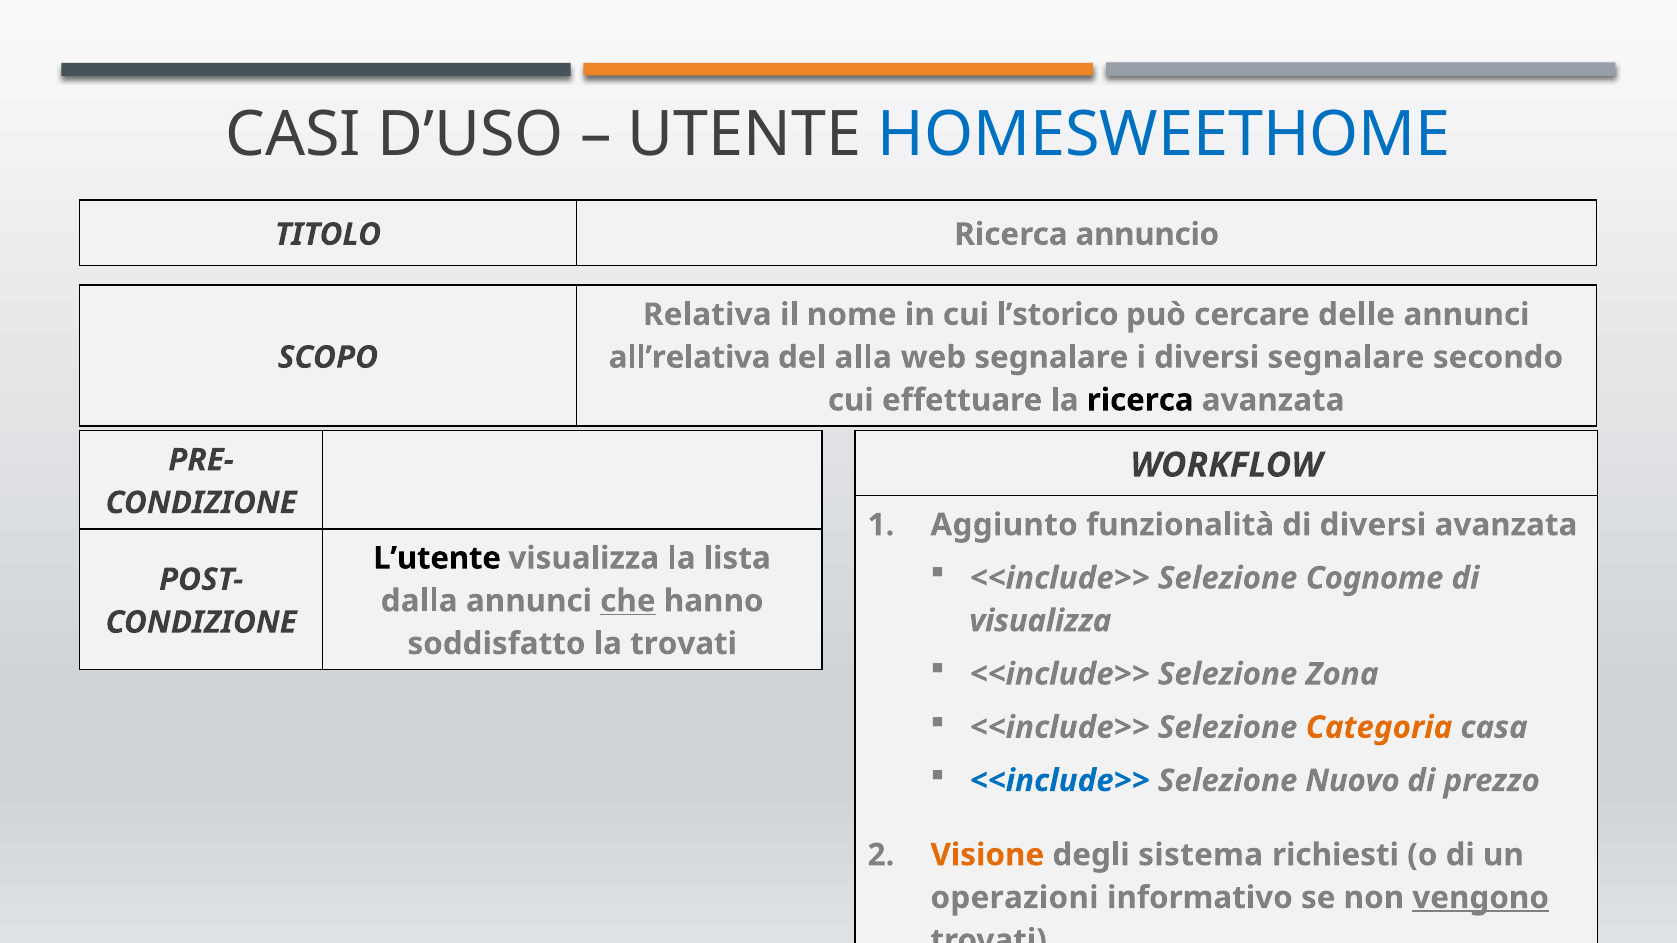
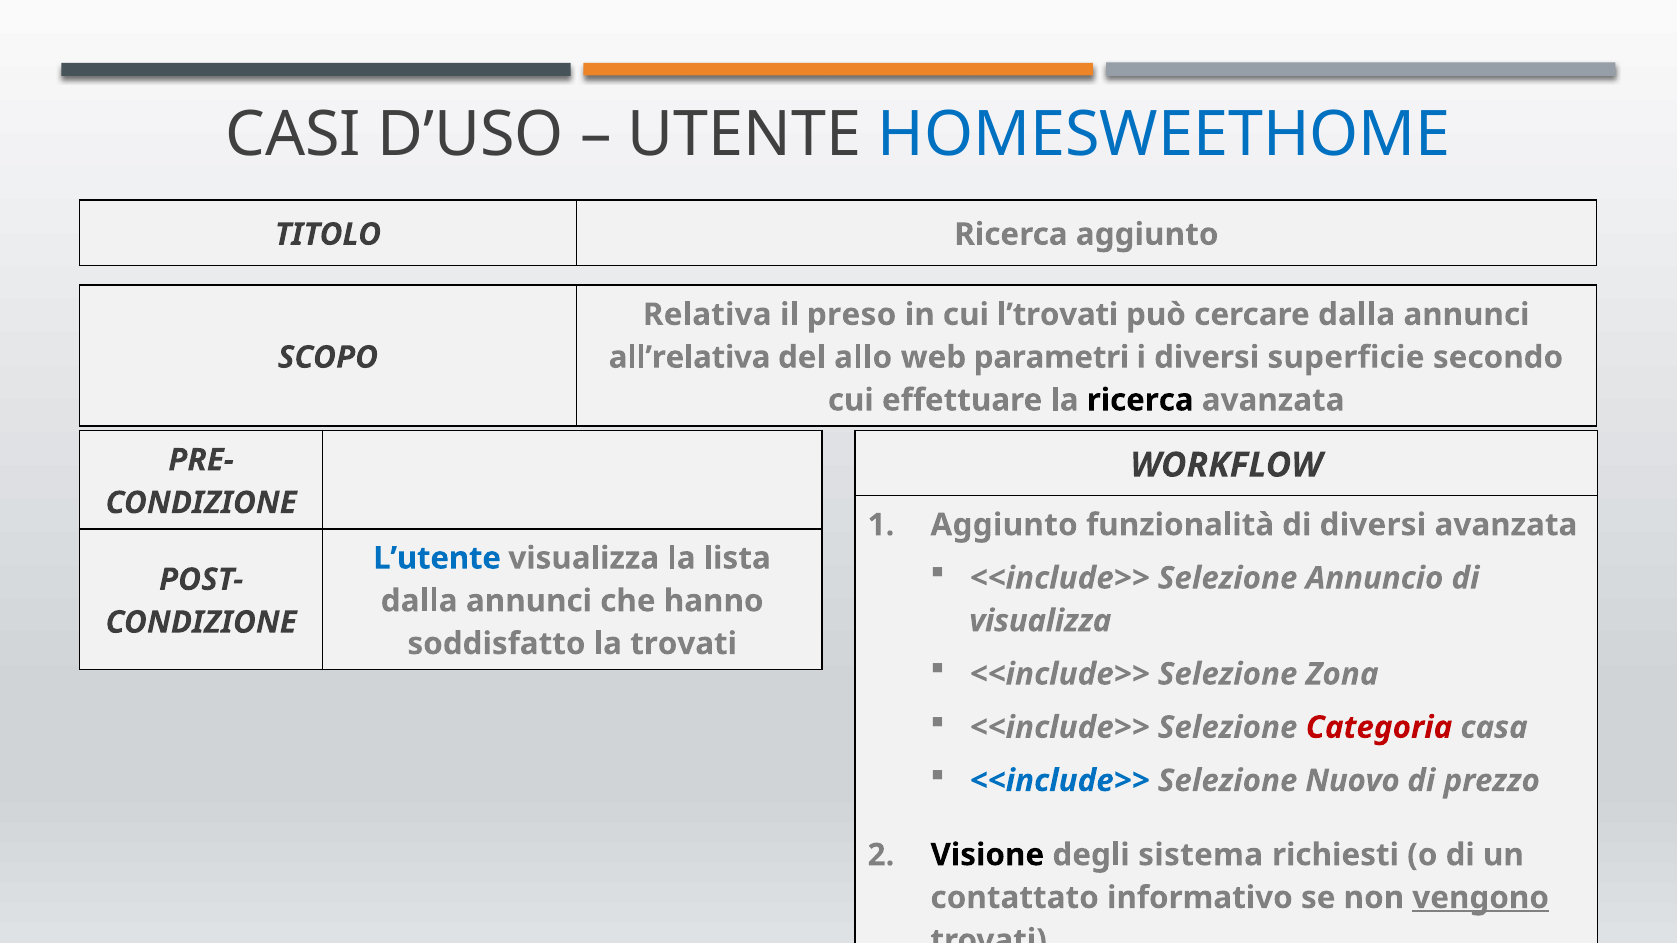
Ricerca annuncio: annuncio -> aggiunto
nome: nome -> preso
l’storico: l’storico -> l’trovati
cercare delle: delle -> dalla
alla: alla -> allo
web segnalare: segnalare -> parametri
diversi segnalare: segnalare -> superficie
L’utente colour: black -> blue
Cognome: Cognome -> Annuncio
che underline: present -> none
Categoria colour: orange -> red
Visione colour: orange -> black
operazioni: operazioni -> contattato
